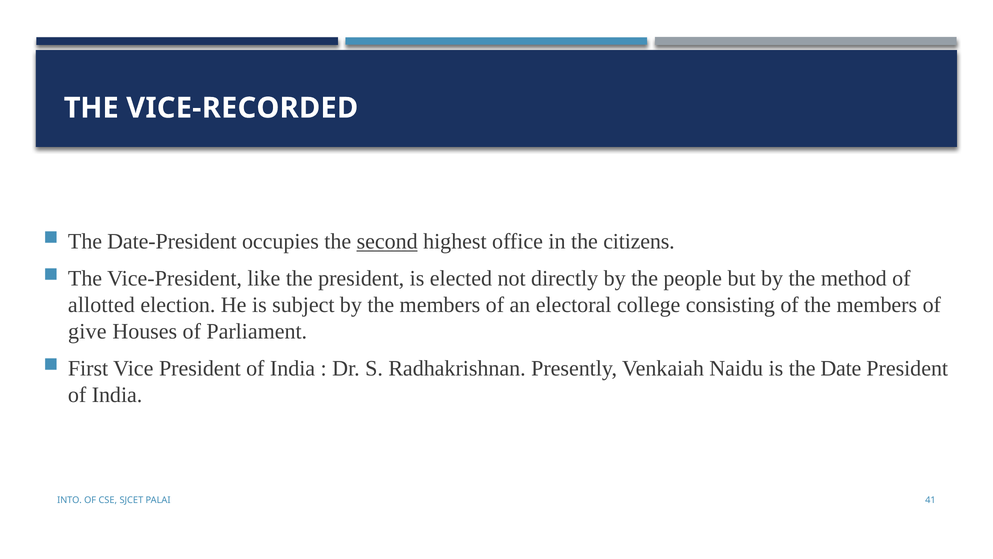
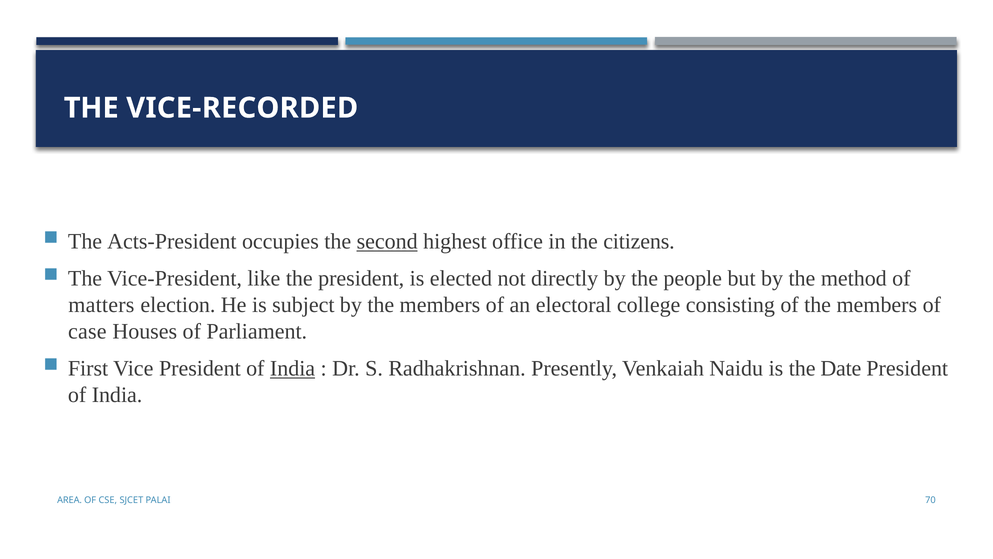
Date-President: Date-President -> Acts-President
allotted: allotted -> matters
give: give -> case
India at (293, 368) underline: none -> present
INTO: INTO -> AREA
41: 41 -> 70
